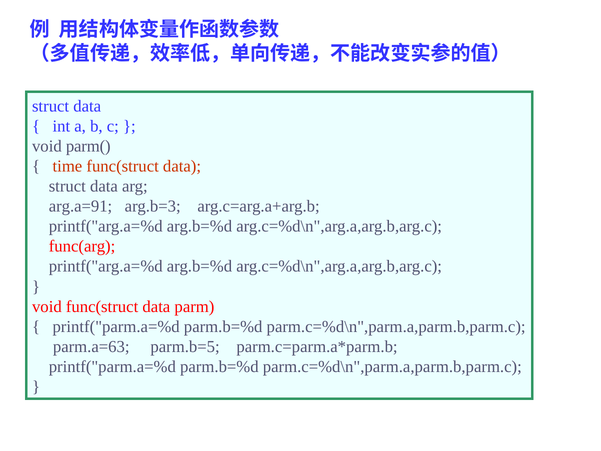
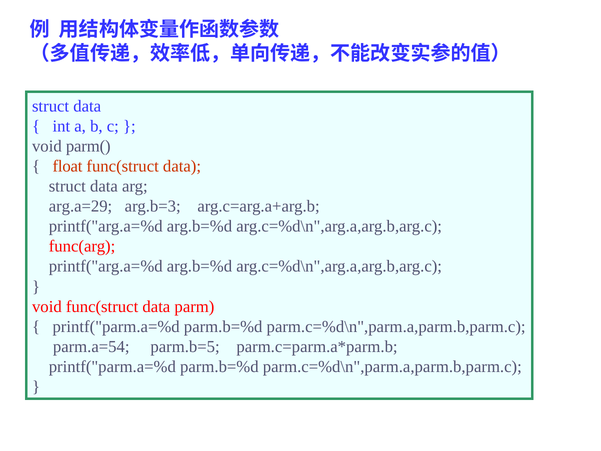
time: time -> float
arg.a=91: arg.a=91 -> arg.a=29
parm.a=63: parm.a=63 -> parm.a=54
